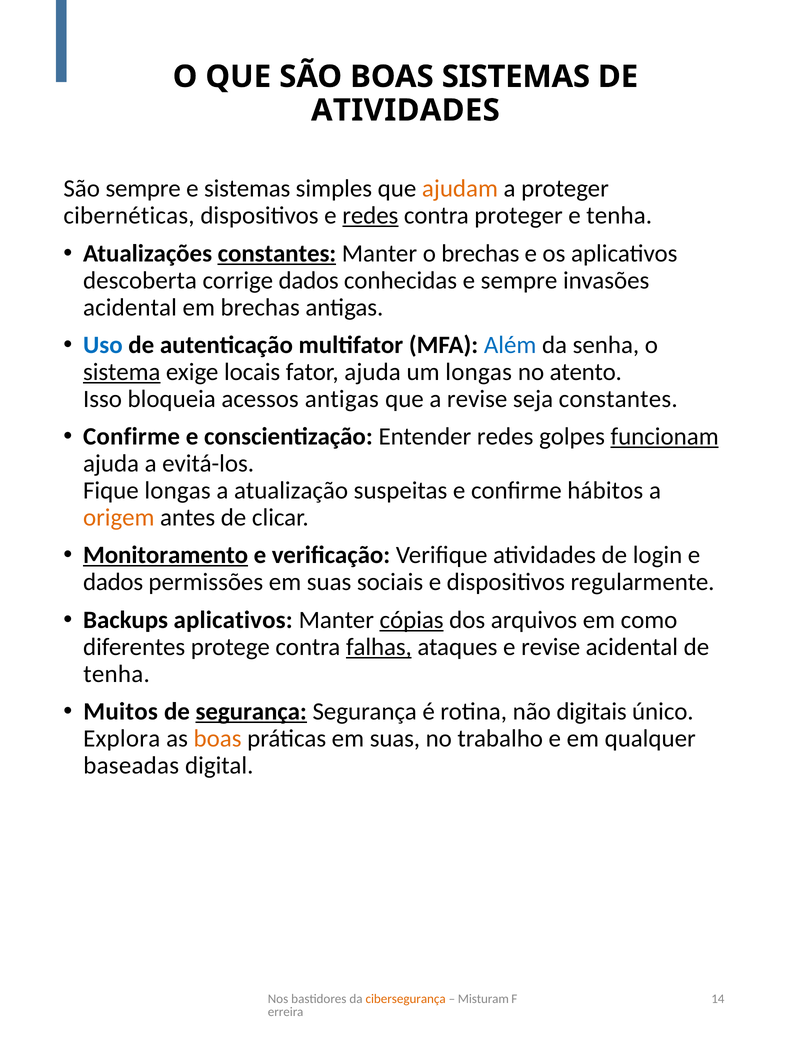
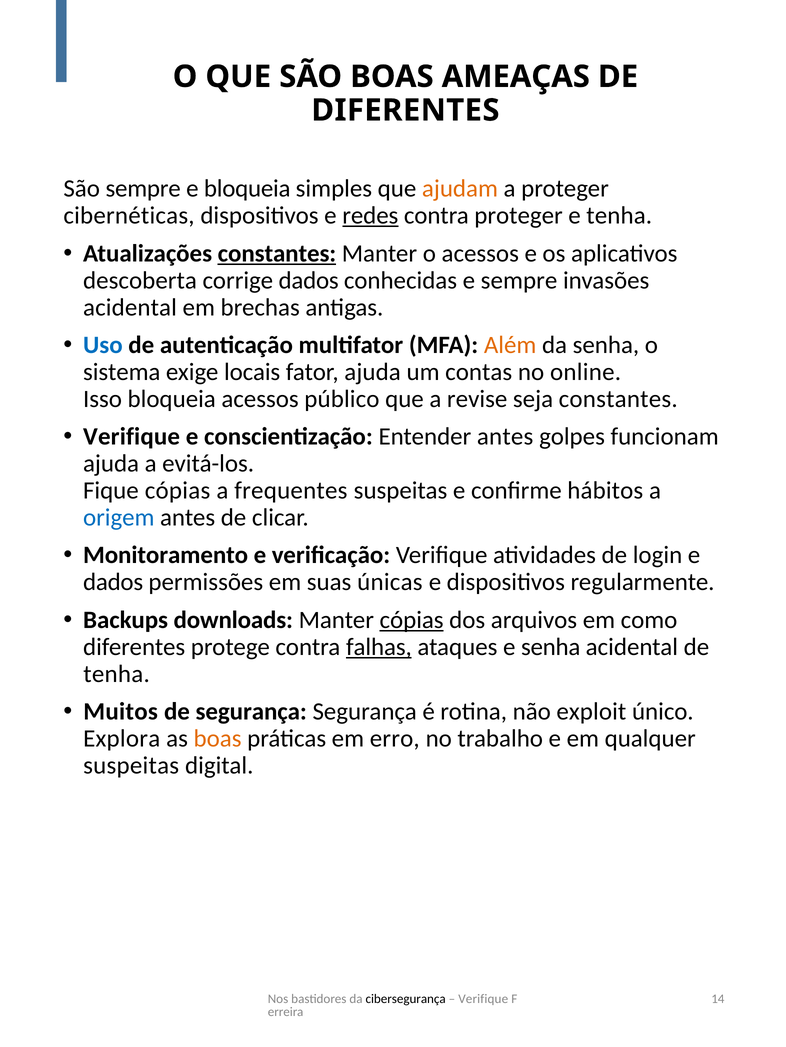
BOAS SISTEMAS: SISTEMAS -> AMEAÇAS
ATIVIDADES at (405, 110): ATIVIDADES -> DIFERENTES
e sistemas: sistemas -> bloqueia
o brechas: brechas -> acessos
Além colour: blue -> orange
sistema underline: present -> none
um longas: longas -> contas
atento: atento -> online
acessos antigas: antigas -> público
Confirme at (132, 437): Confirme -> Verifique
Entender redes: redes -> antes
funcionam underline: present -> none
Fique longas: longas -> cópias
atualização: atualização -> frequentes
origem colour: orange -> blue
Monitoramento underline: present -> none
sociais: sociais -> únicas
Backups aplicativos: aplicativos -> downloads
e revise: revise -> senha
segurança at (251, 712) underline: present -> none
digitais: digitais -> exploit
práticas em suas: suas -> erro
baseadas at (131, 766): baseadas -> suspeitas
cibersegurança colour: orange -> black
Misturam at (483, 1000): Misturam -> Verifique
